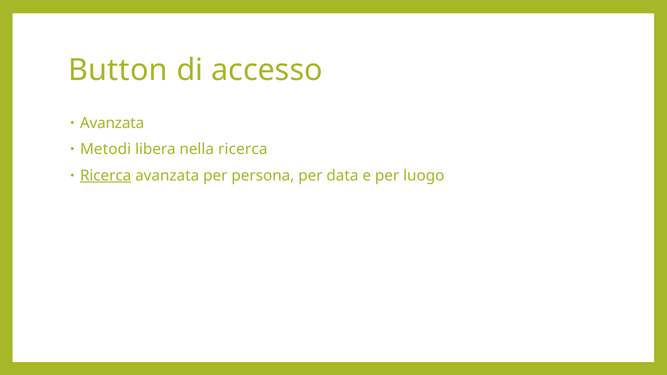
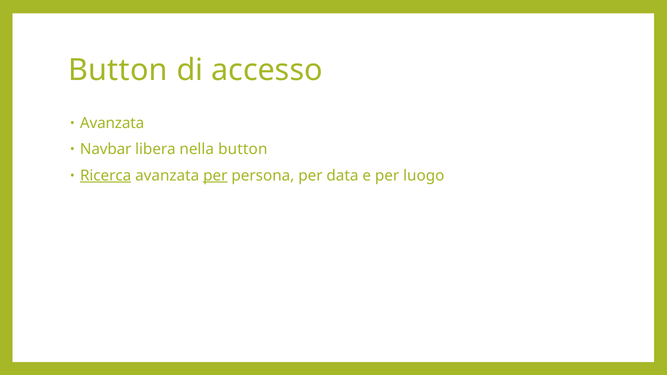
Metodi: Metodi -> Navbar
nella ricerca: ricerca -> button
per at (215, 176) underline: none -> present
